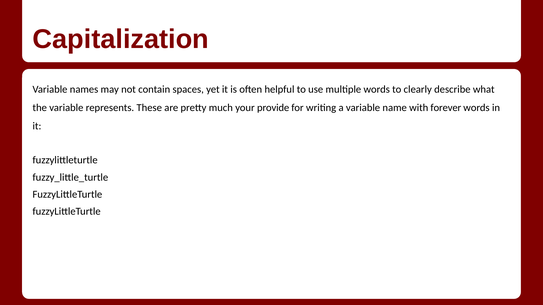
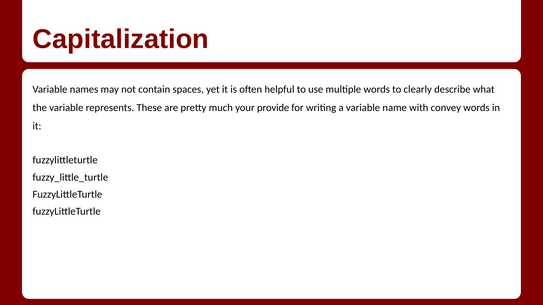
forever: forever -> convey
